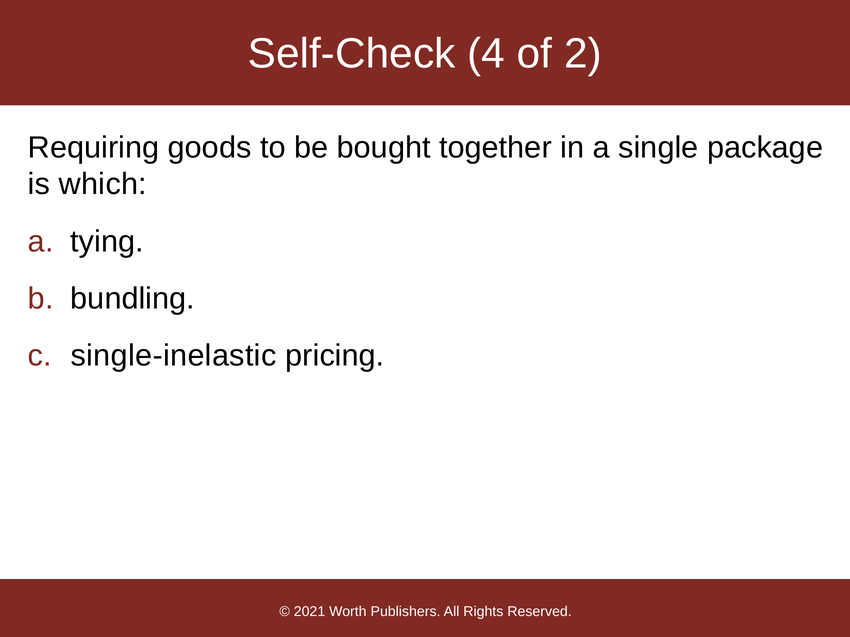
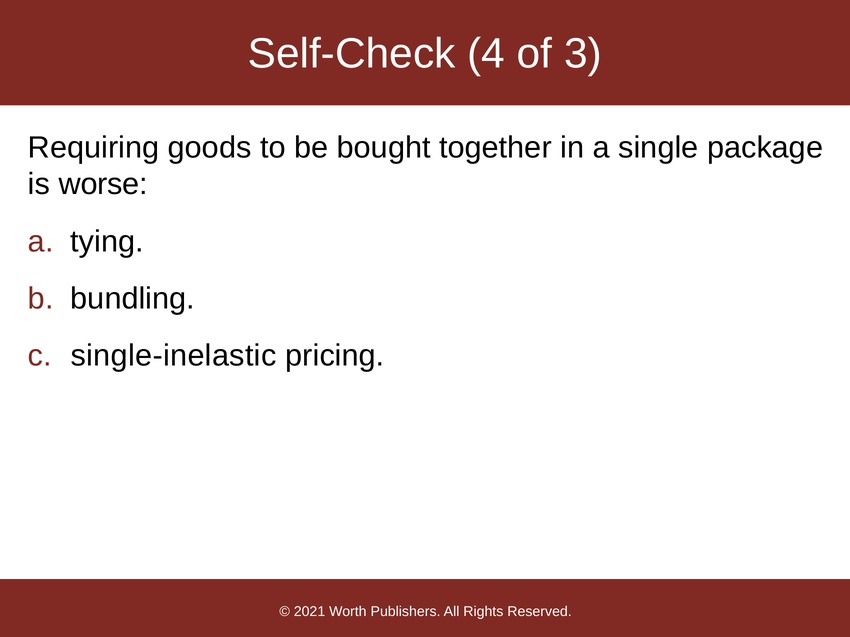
2: 2 -> 3
which: which -> worse
